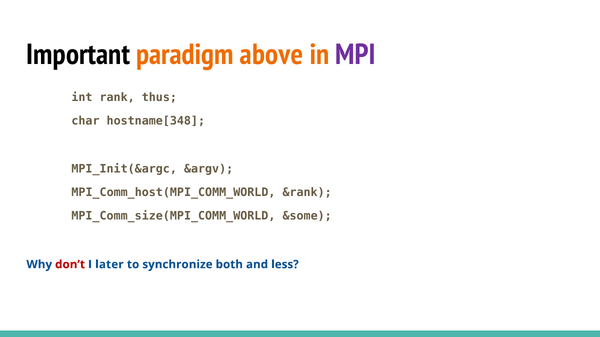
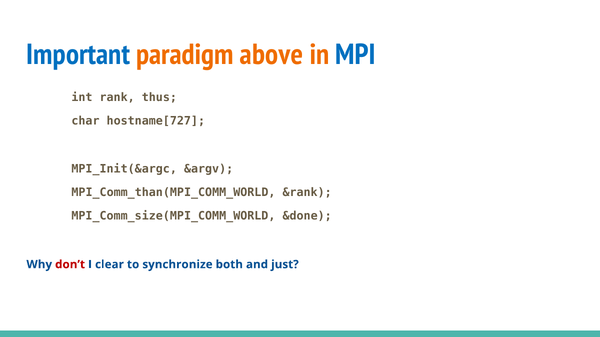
Important colour: black -> blue
MPI colour: purple -> blue
hostname[348: hostname[348 -> hostname[727
MPI_Comm_host(MPI_COMM_WORLD: MPI_Comm_host(MPI_COMM_WORLD -> MPI_Comm_than(MPI_COMM_WORLD
&some: &some -> &done
later: later -> clear
less: less -> just
